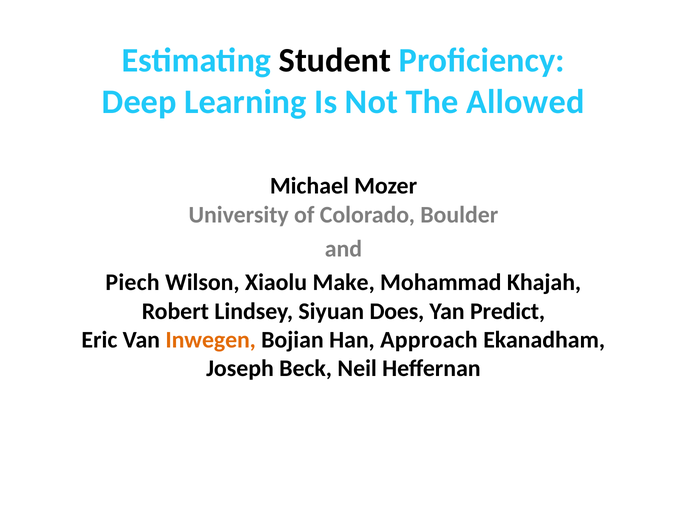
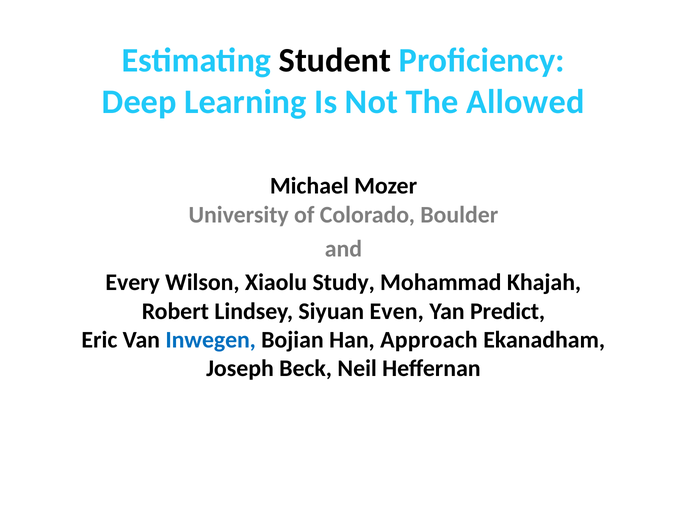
Piech: Piech -> Every
Make: Make -> Study
Does: Does -> Even
Inwegen colour: orange -> blue
